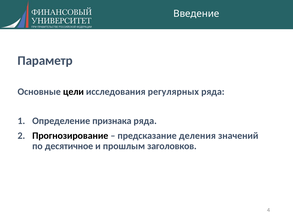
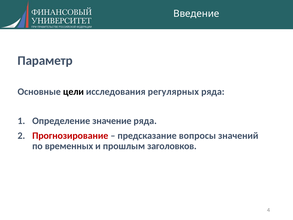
признака: признака -> значение
Прогнозирование colour: black -> red
деления: деления -> вопросы
десятичное: десятичное -> временных
